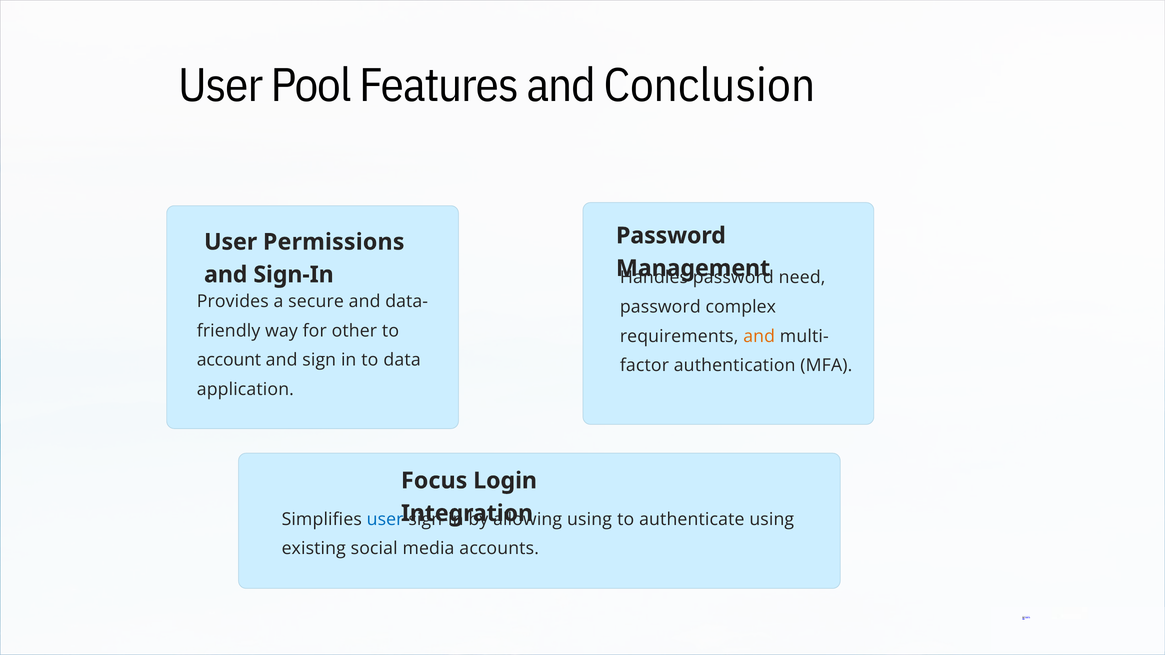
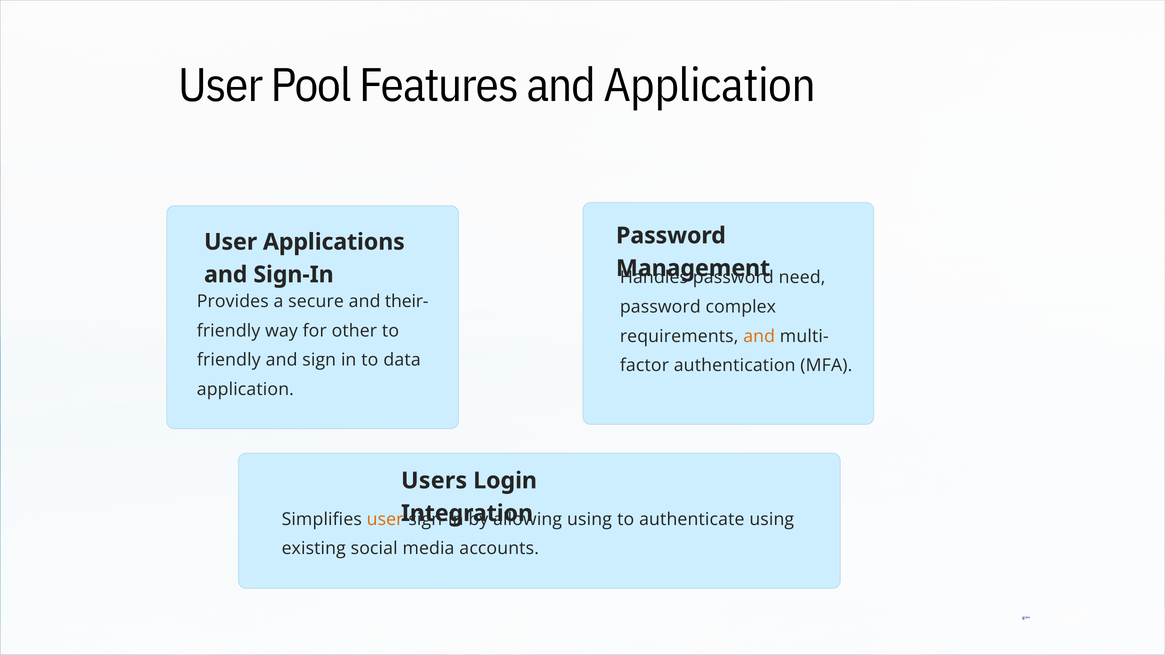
and Conclusion: Conclusion -> Application
Permissions: Permissions -> Applications
data-: data- -> their-
account at (229, 360): account -> friendly
Focus: Focus -> Users
user at (385, 519) colour: blue -> orange
